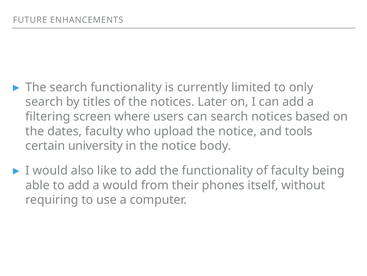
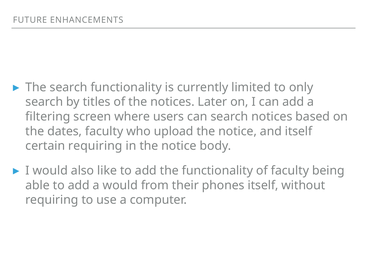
and tools: tools -> itself
certain university: university -> requiring
